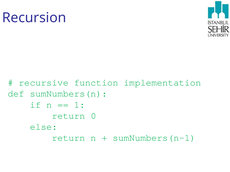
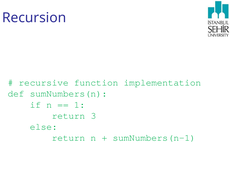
0: 0 -> 3
